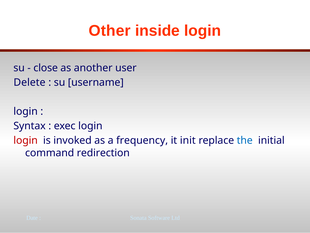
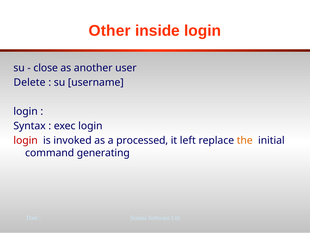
frequency: frequency -> processed
init: init -> left
the colour: blue -> orange
redirection: redirection -> generating
